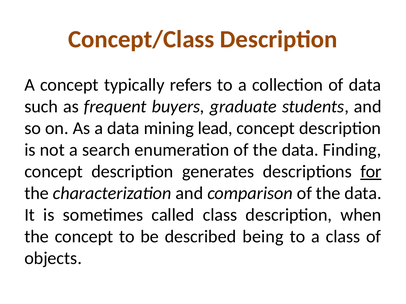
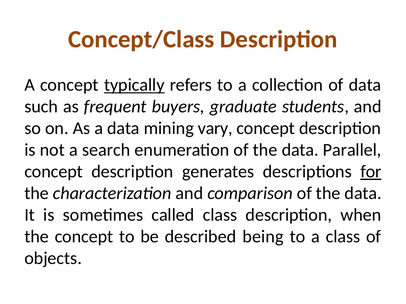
typically underline: none -> present
lead: lead -> vary
Finding: Finding -> Parallel
